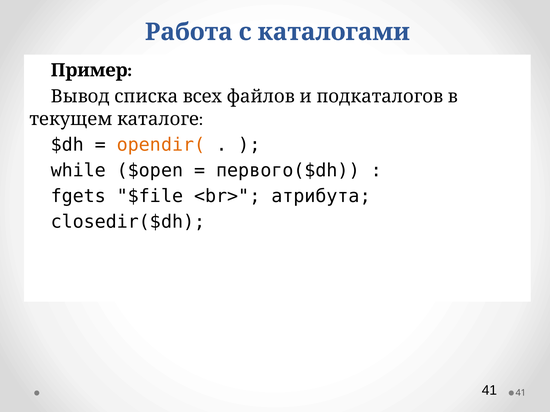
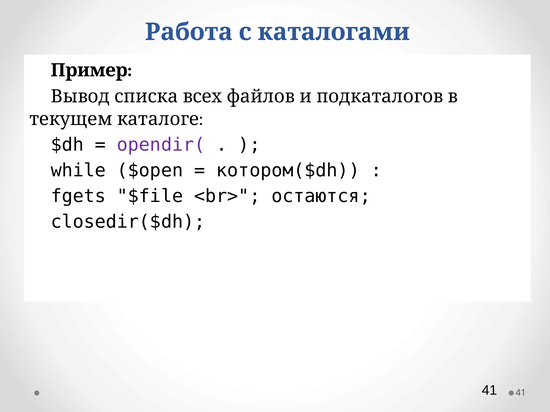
opendir( colour: orange -> purple
первого($dh: первого($dh -> котором($dh
атрибута: атрибута -> остаются
